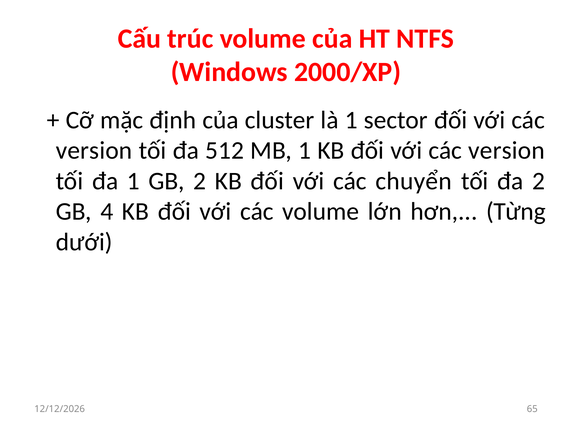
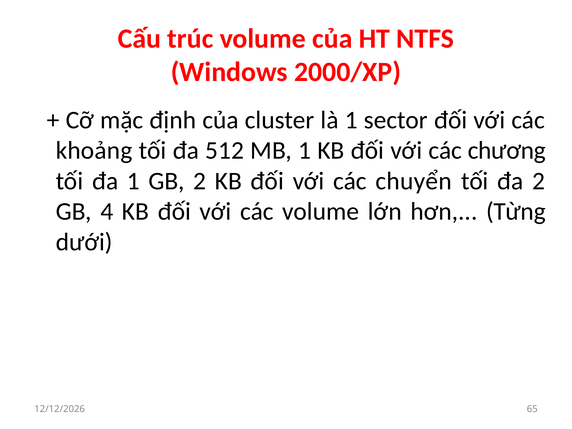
version at (94, 151): version -> khoảng
version at (507, 151): version -> chương
